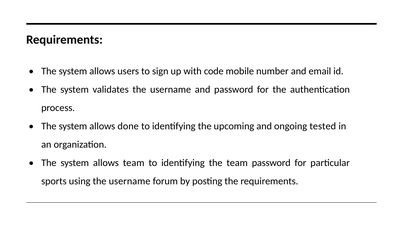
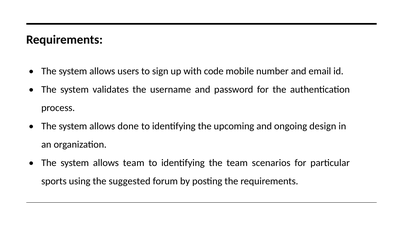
tested: tested -> design
team password: password -> scenarios
using the username: username -> suggested
